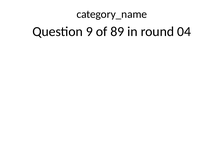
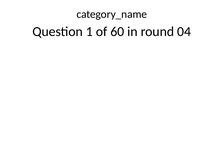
9: 9 -> 1
89: 89 -> 60
